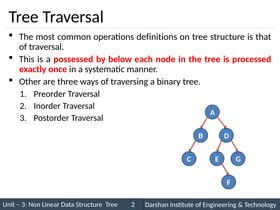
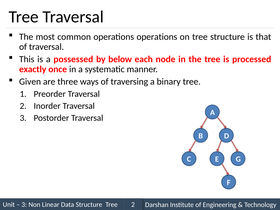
operations definitions: definitions -> operations
Other: Other -> Given
